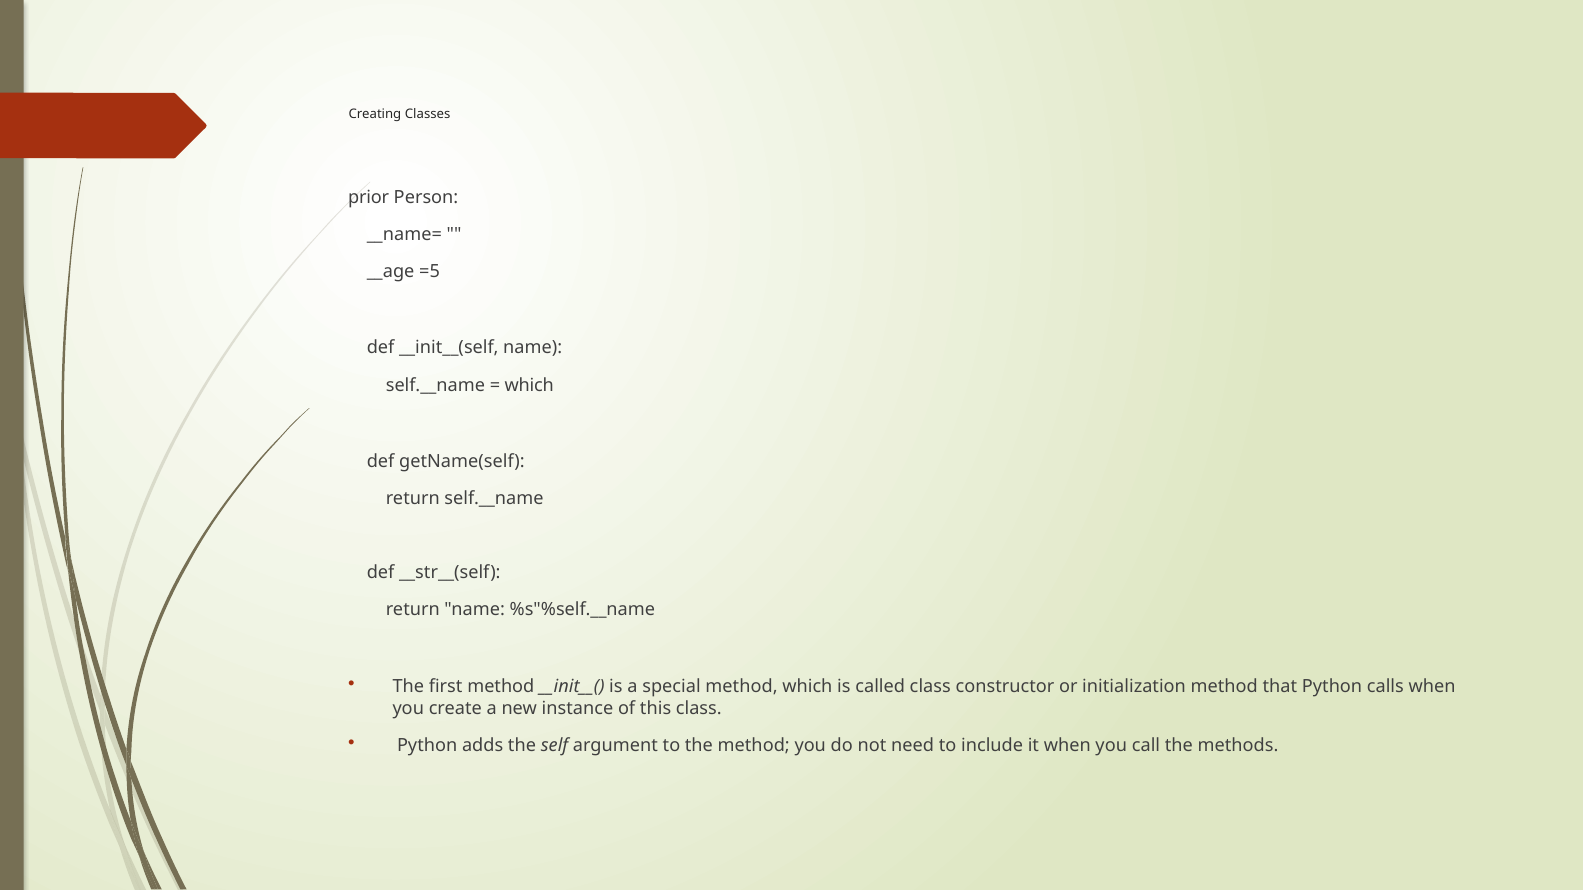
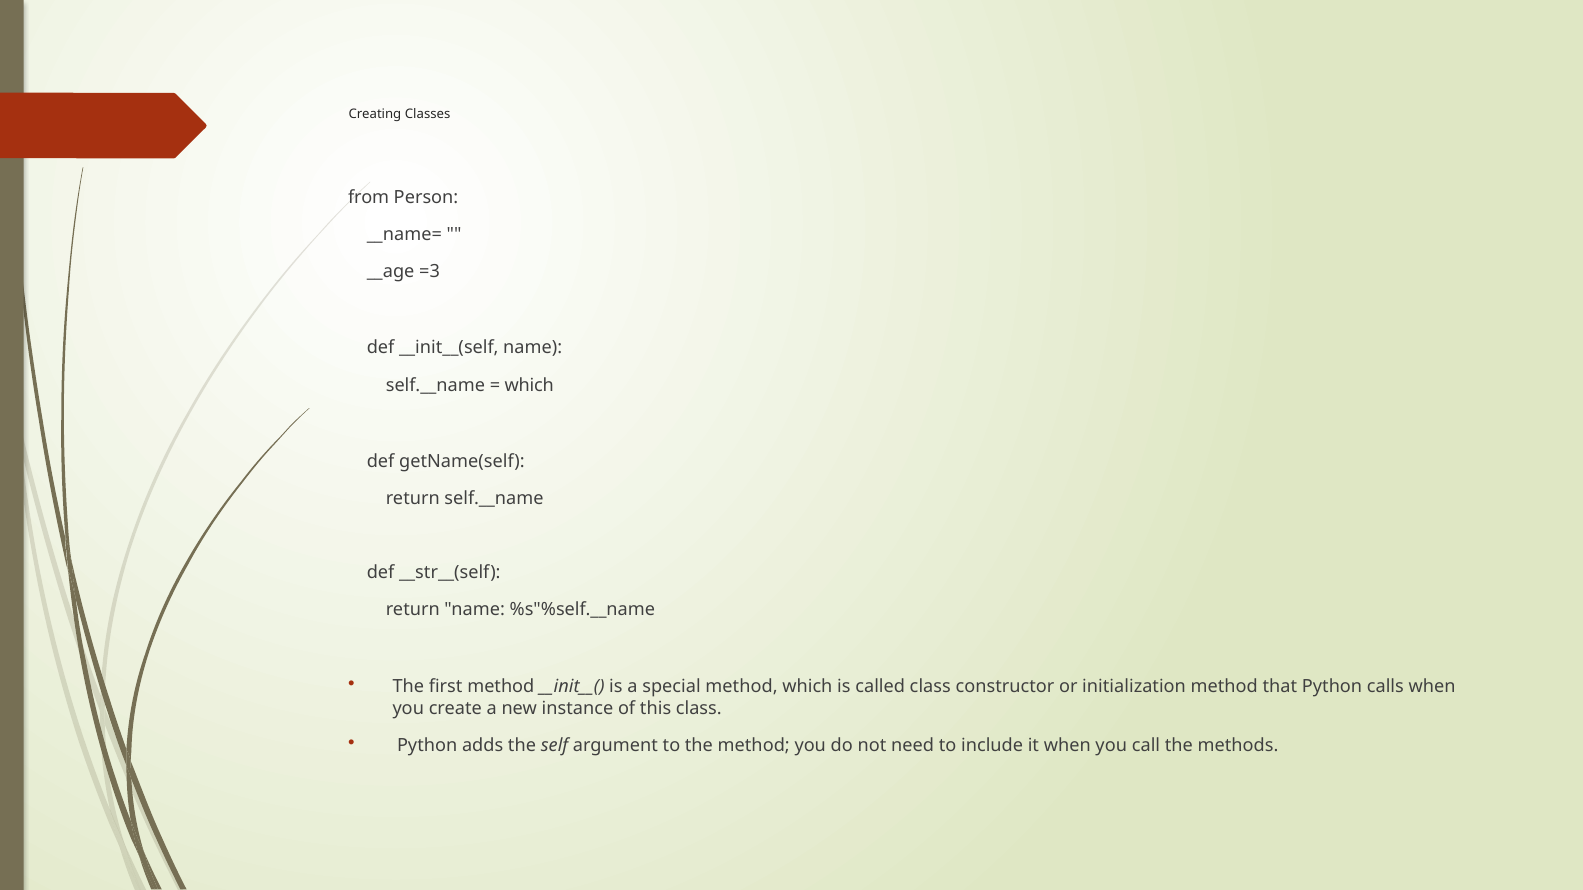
prior: prior -> from
=5: =5 -> =3
